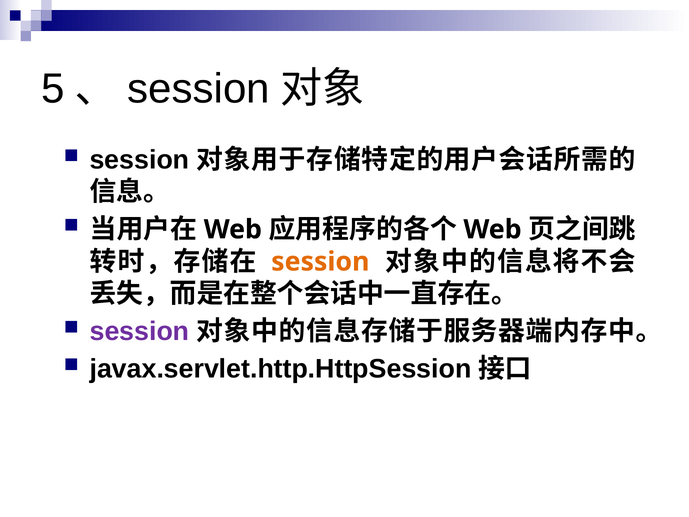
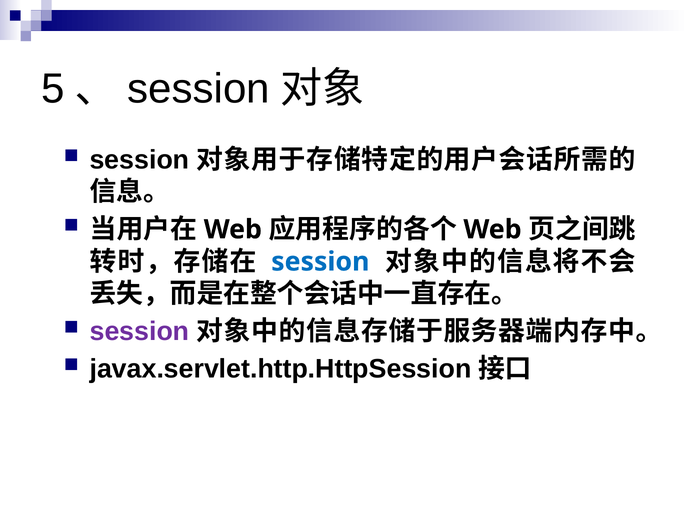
session at (320, 262) colour: orange -> blue
